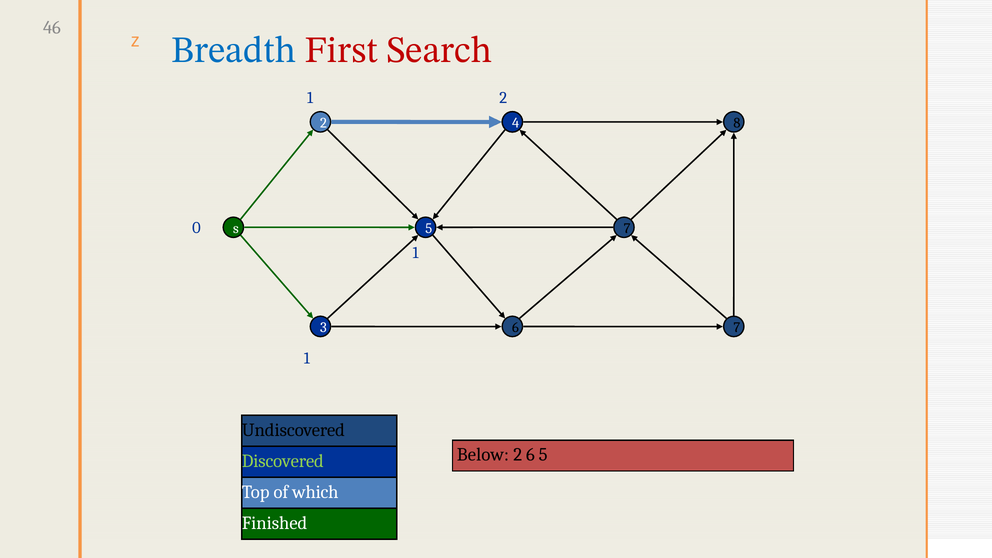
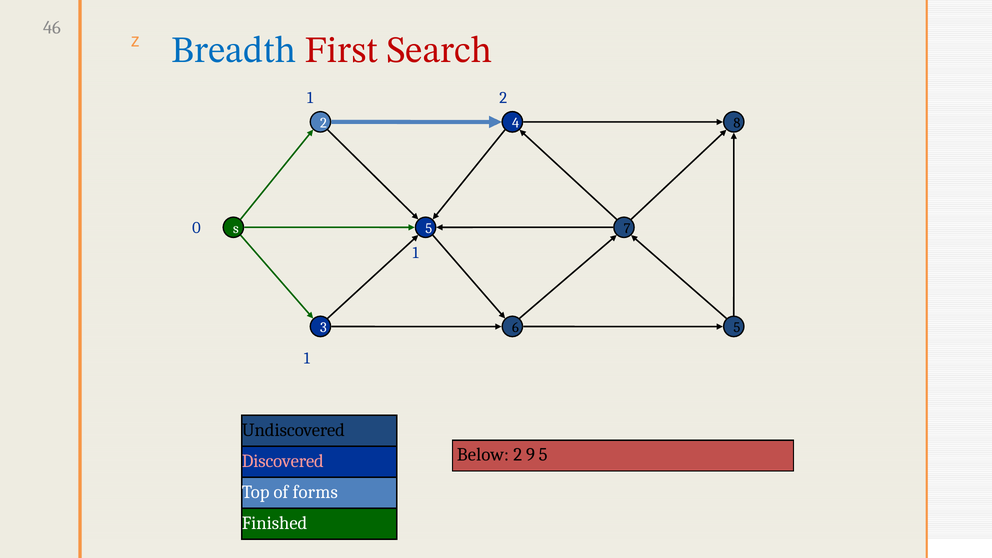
6 7: 7 -> 5
2 6: 6 -> 9
Discovered colour: light green -> pink
which: which -> forms
